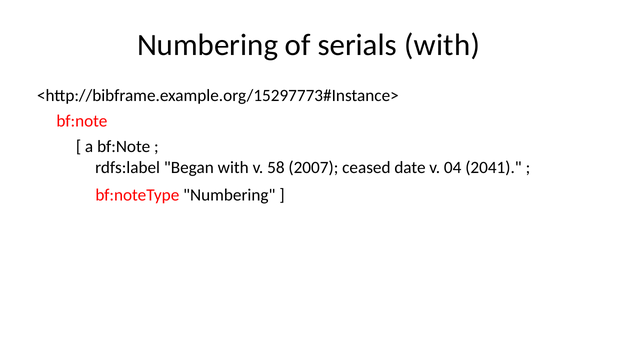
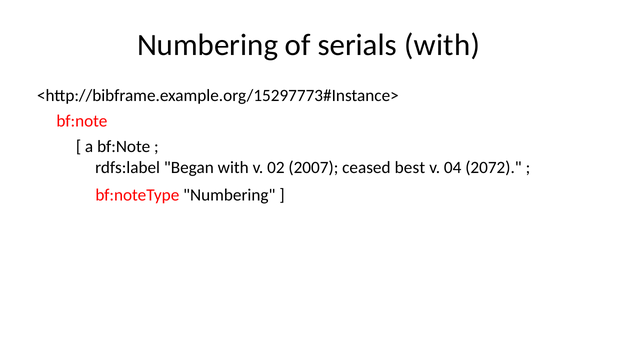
58: 58 -> 02
date: date -> best
2041: 2041 -> 2072
